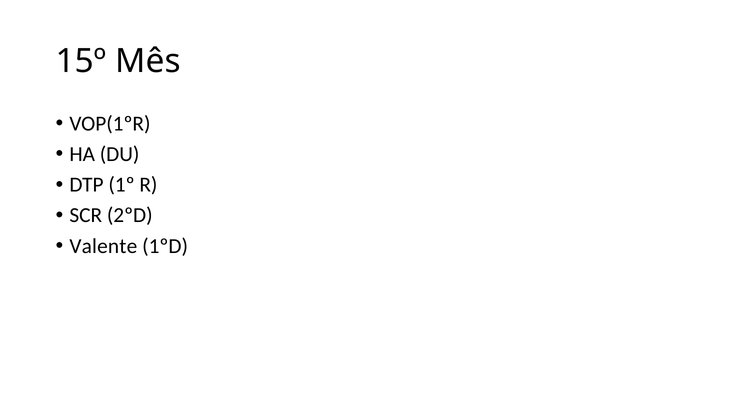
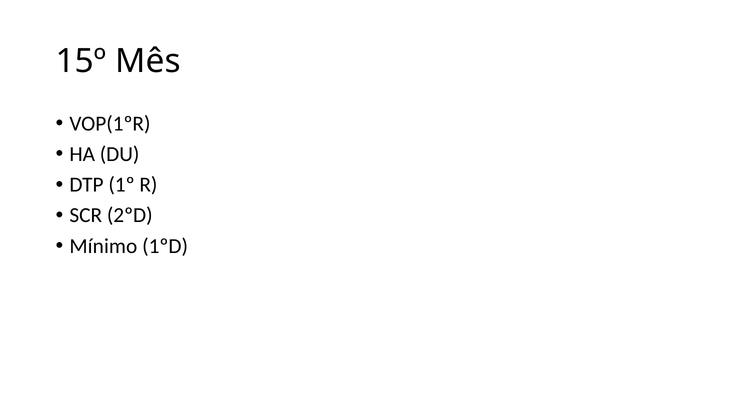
Valente: Valente -> Mínimo
